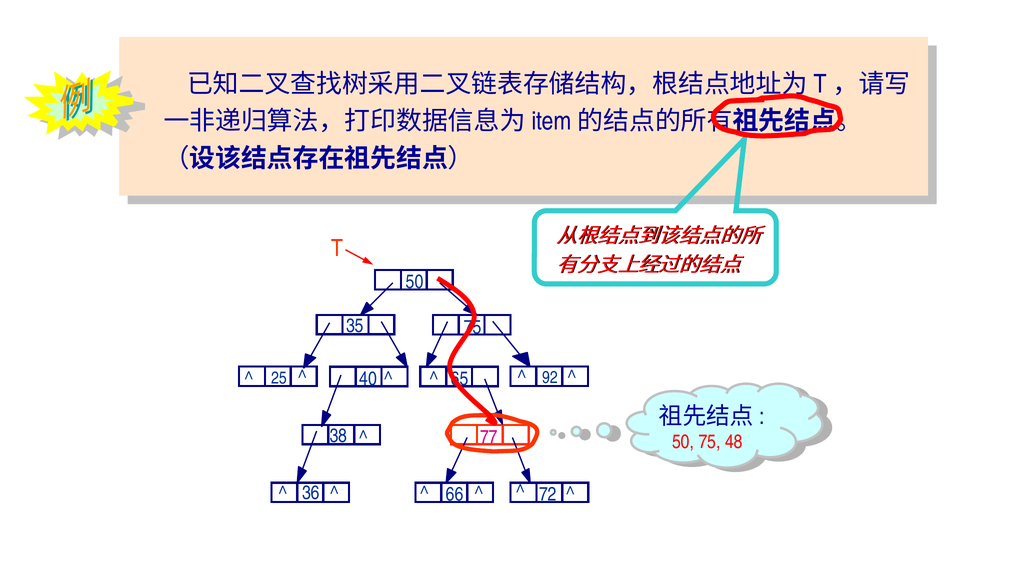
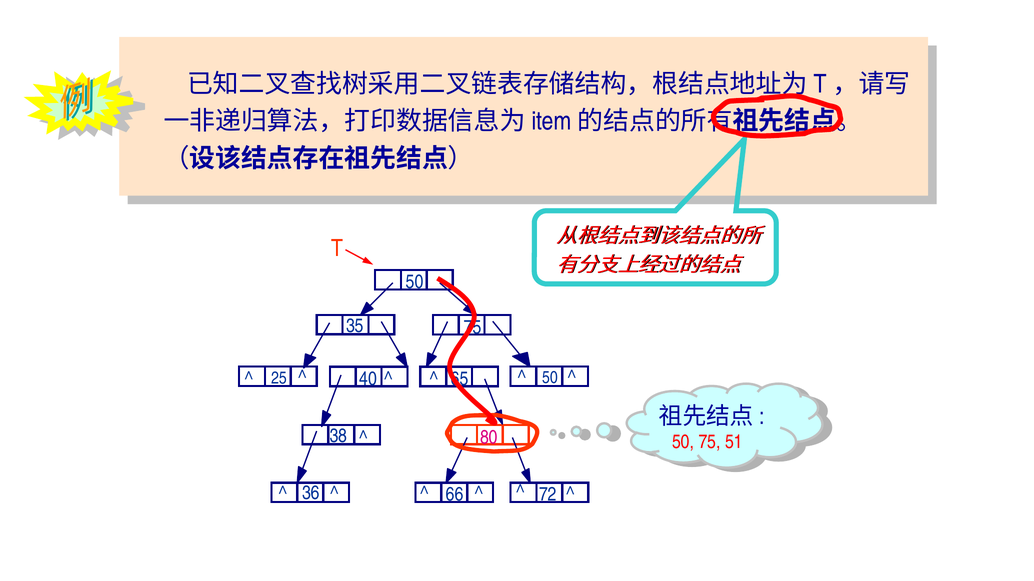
25 92: 92 -> 50
77: 77 -> 80
48: 48 -> 51
